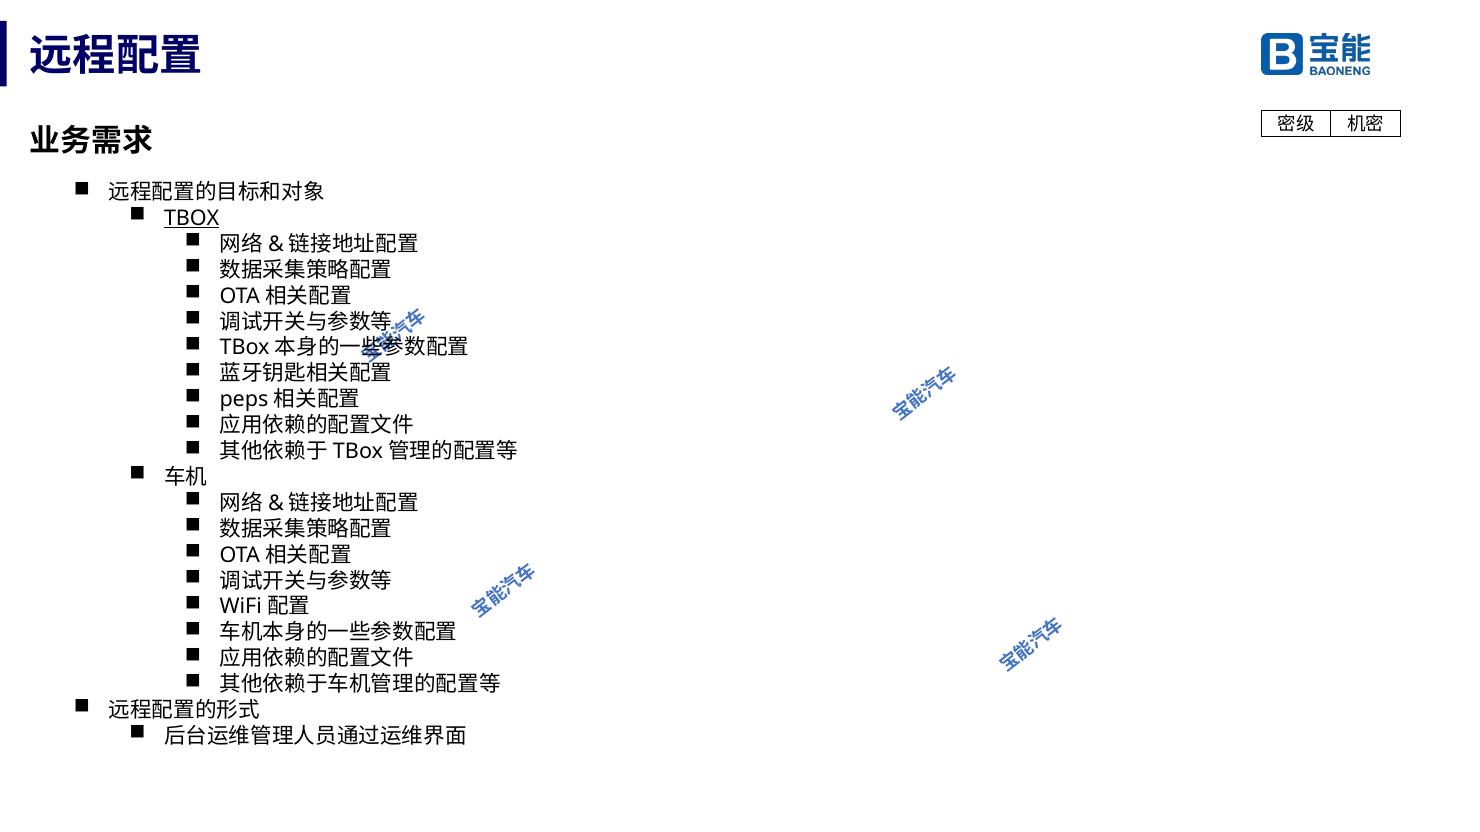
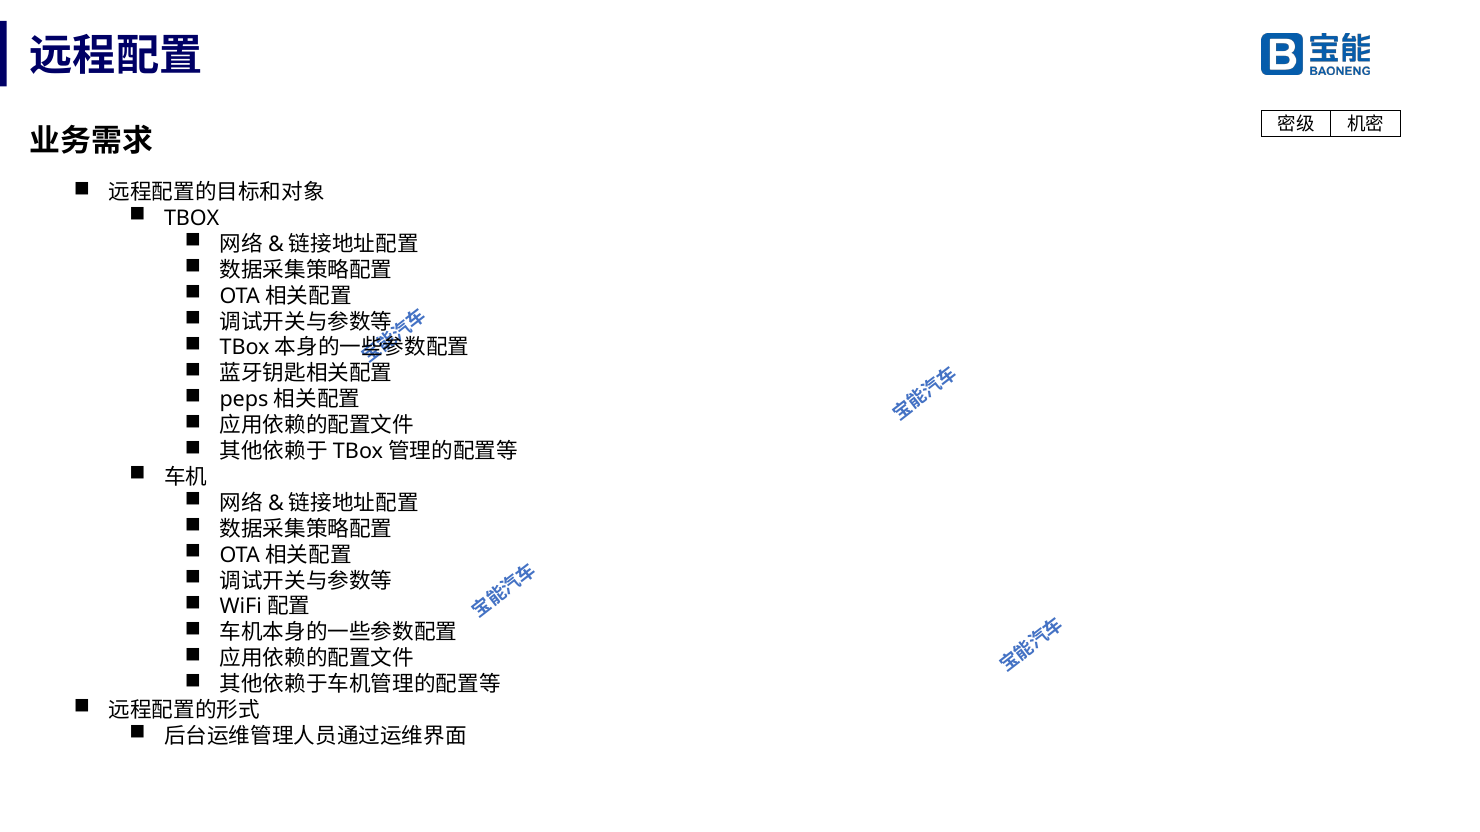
TBOX underline: present -> none
